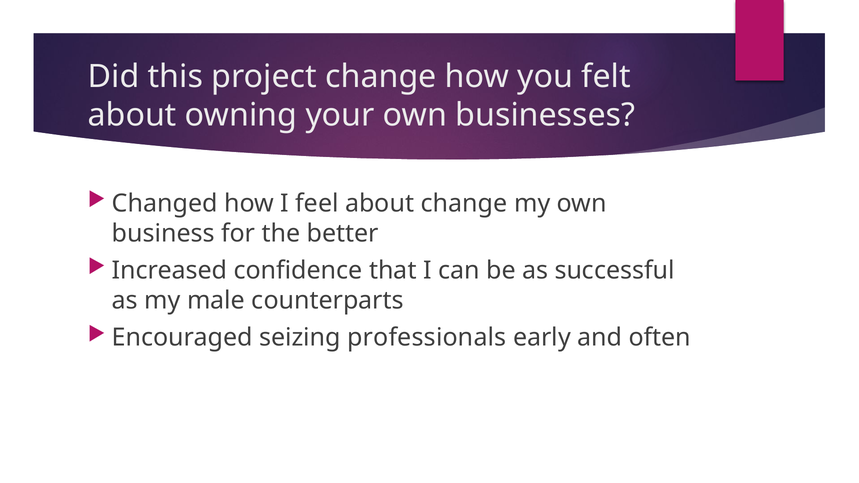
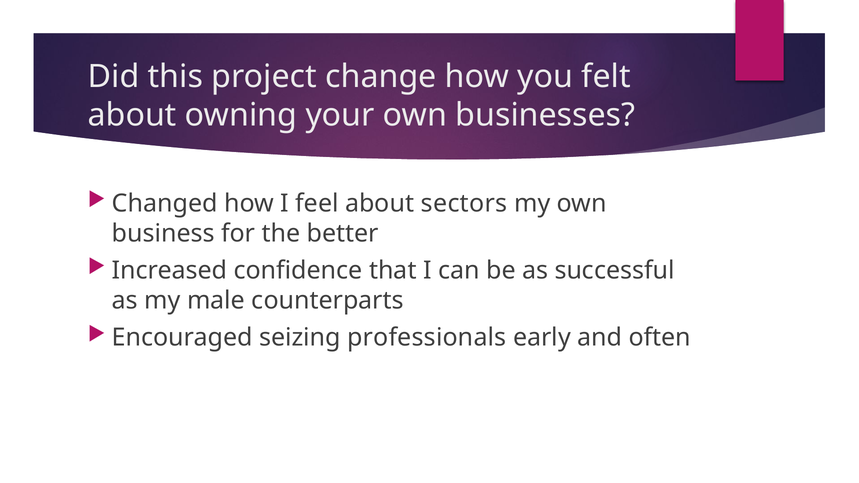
about change: change -> sectors
